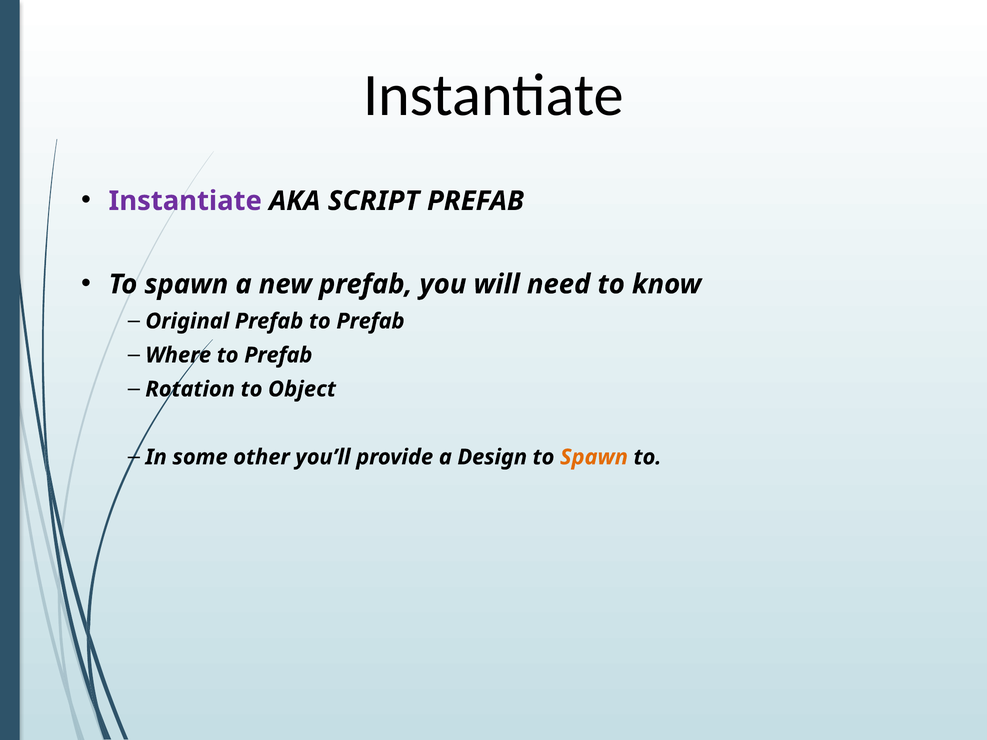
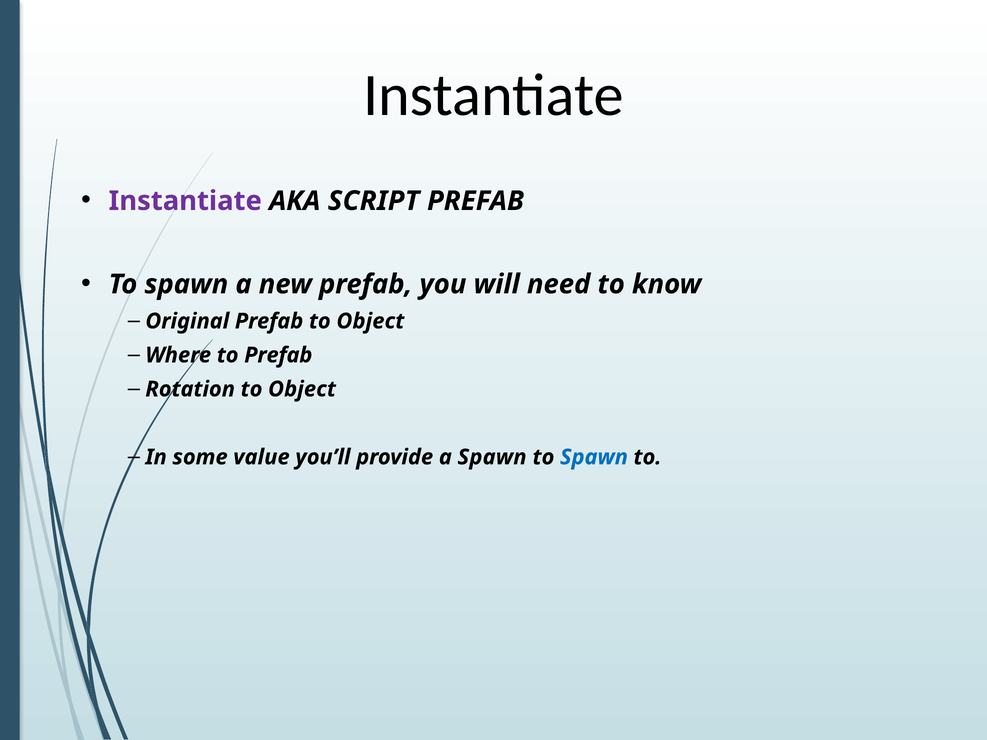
Prefab to Prefab: Prefab -> Object
other: other -> value
a Design: Design -> Spawn
Spawn at (594, 457) colour: orange -> blue
